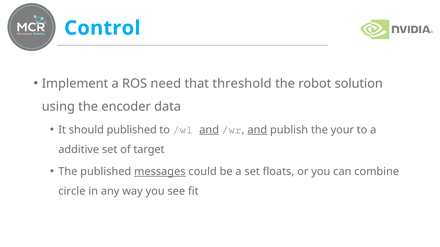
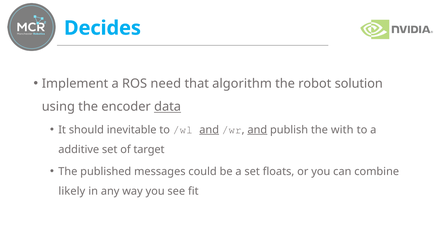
Control: Control -> Decides
threshold: threshold -> algorithm
data underline: none -> present
should published: published -> inevitable
your: your -> with
messages underline: present -> none
circle: circle -> likely
